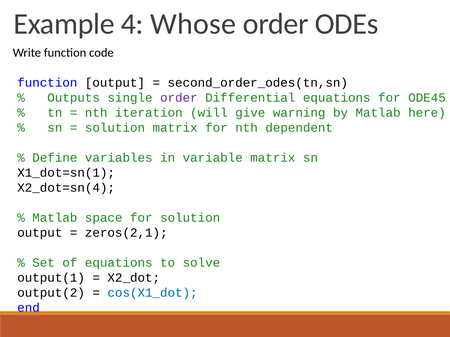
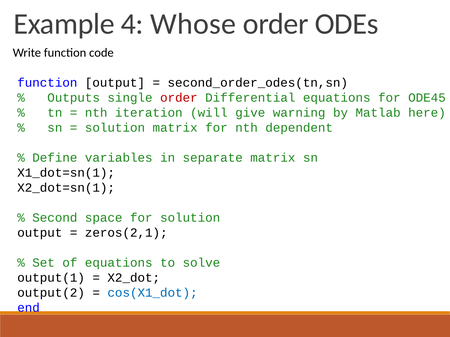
order at (179, 98) colour: purple -> red
variable: variable -> separate
X2_dot=sn(4: X2_dot=sn(4 -> X2_dot=sn(1
Matlab at (55, 218): Matlab -> Second
